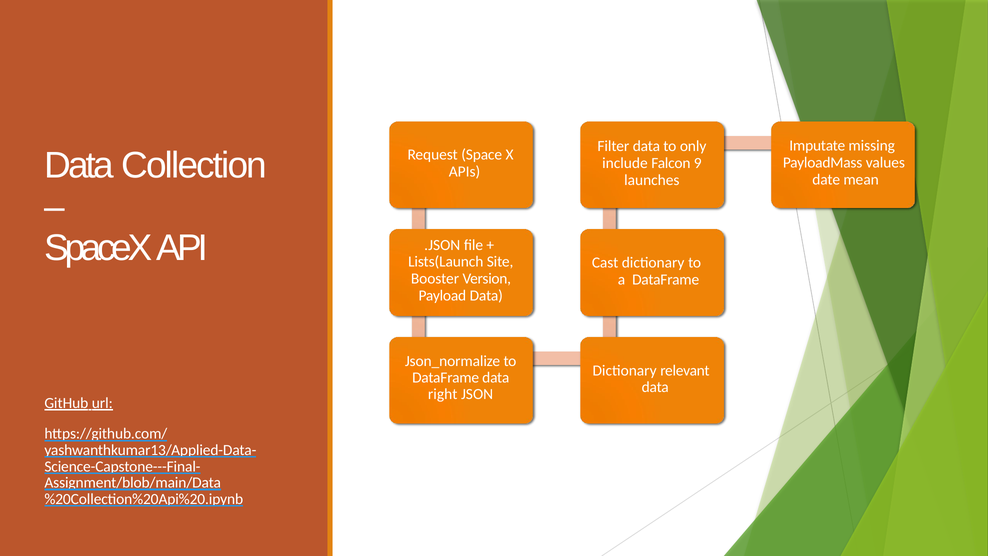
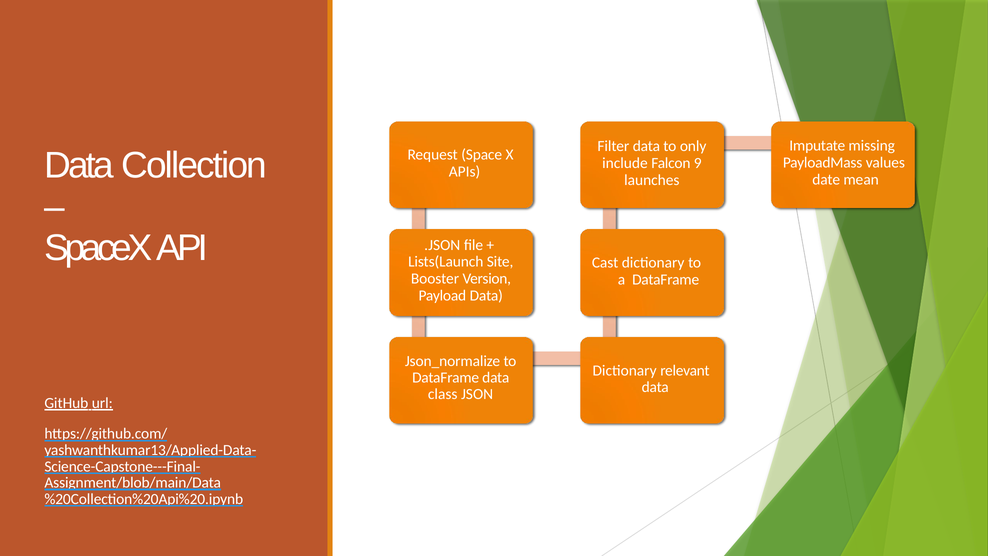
right: right -> class
